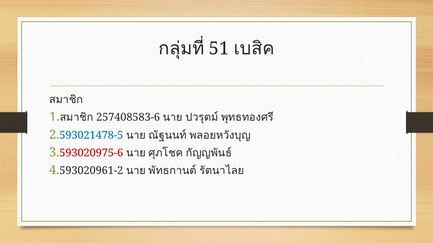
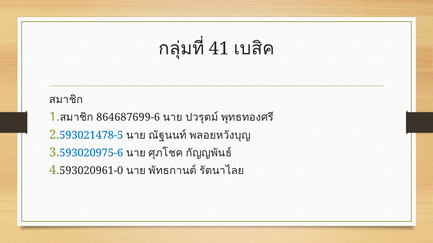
51: 51 -> 41
257408583-6: 257408583-6 -> 864687699-6
593020975-6 colour: red -> blue
593020961-2: 593020961-2 -> 593020961-0
